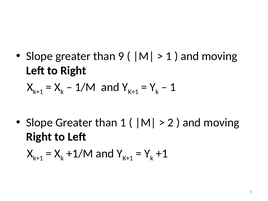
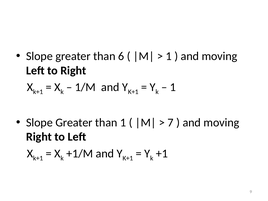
than 9: 9 -> 6
2: 2 -> 7
